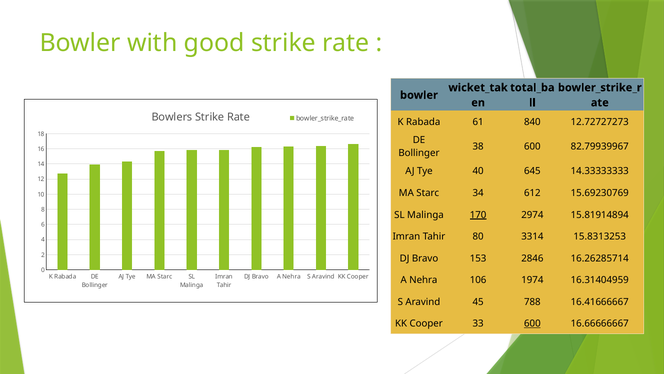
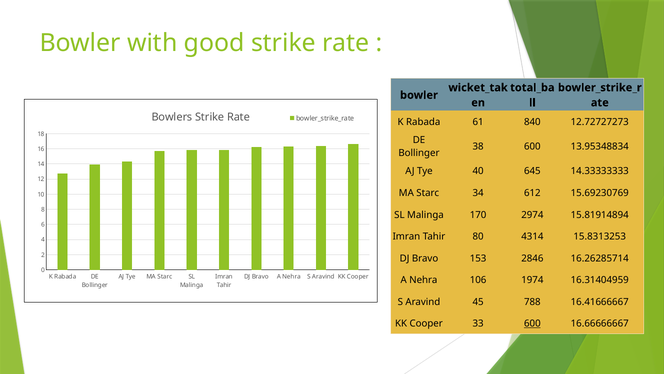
82.79939967: 82.79939967 -> 13.95348834
170 underline: present -> none
3314: 3314 -> 4314
